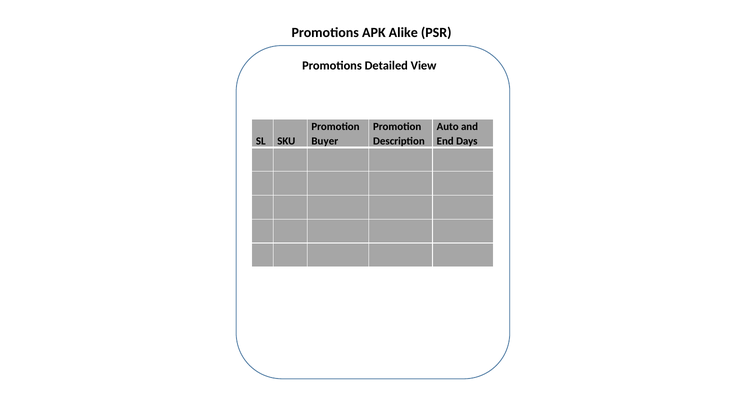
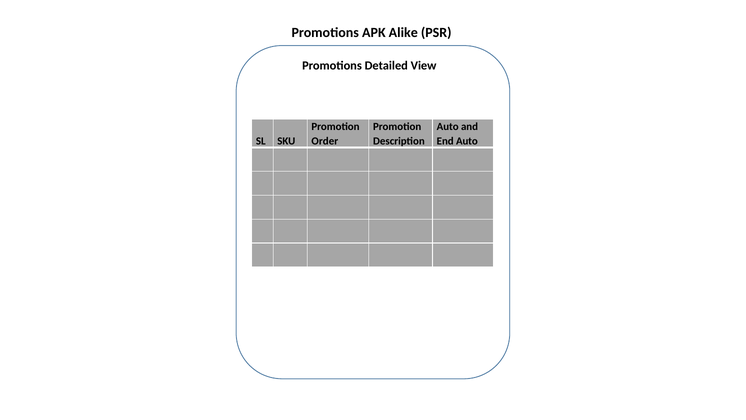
Buyer: Buyer -> Order
End Days: Days -> Auto
